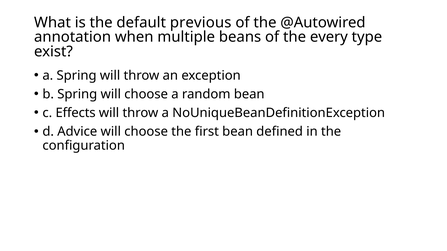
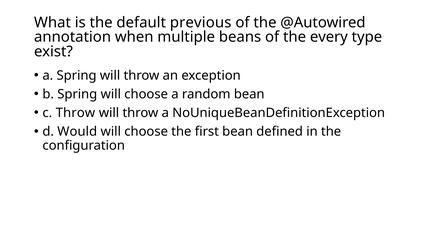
c Effects: Effects -> Throw
Advice: Advice -> Would
